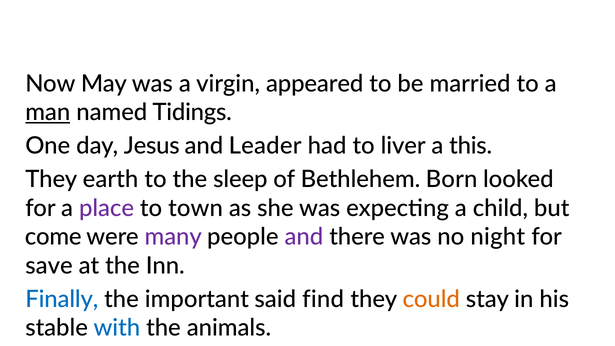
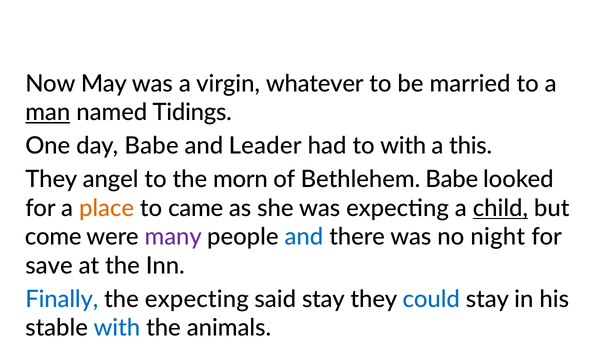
appeared: appeared -> whatever
day Jesus: Jesus -> Babe
to liver: liver -> with
earth: earth -> angel
the sleep: sleep -> morn
Bethlehem Born: Born -> Babe
place colour: purple -> orange
town: town -> came
child underline: none -> present
and at (304, 237) colour: purple -> blue
the important: important -> expecting
said find: find -> stay
could colour: orange -> blue
